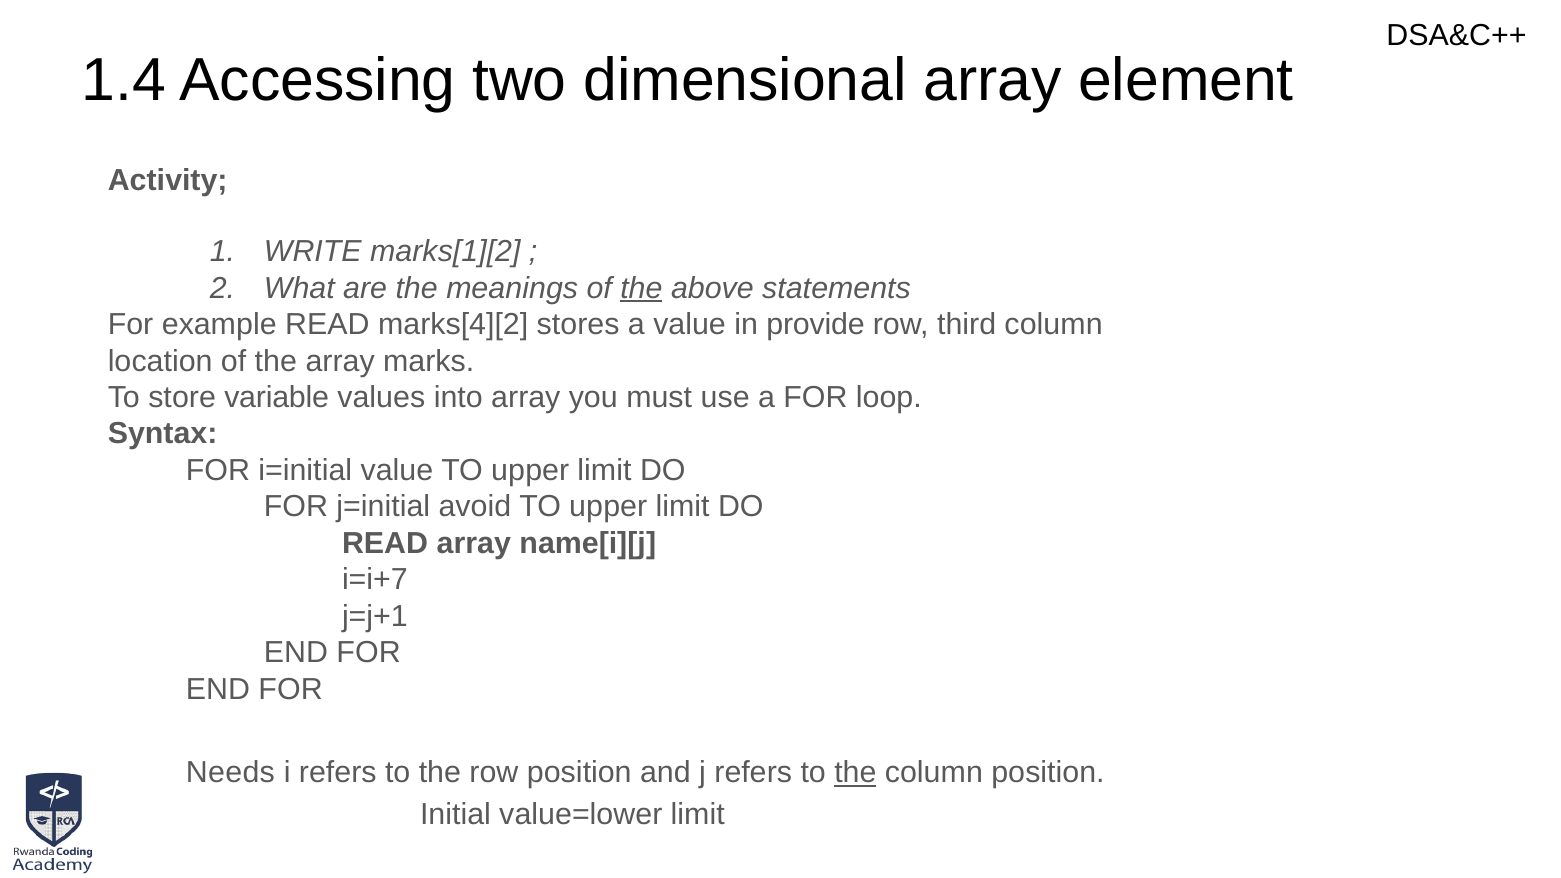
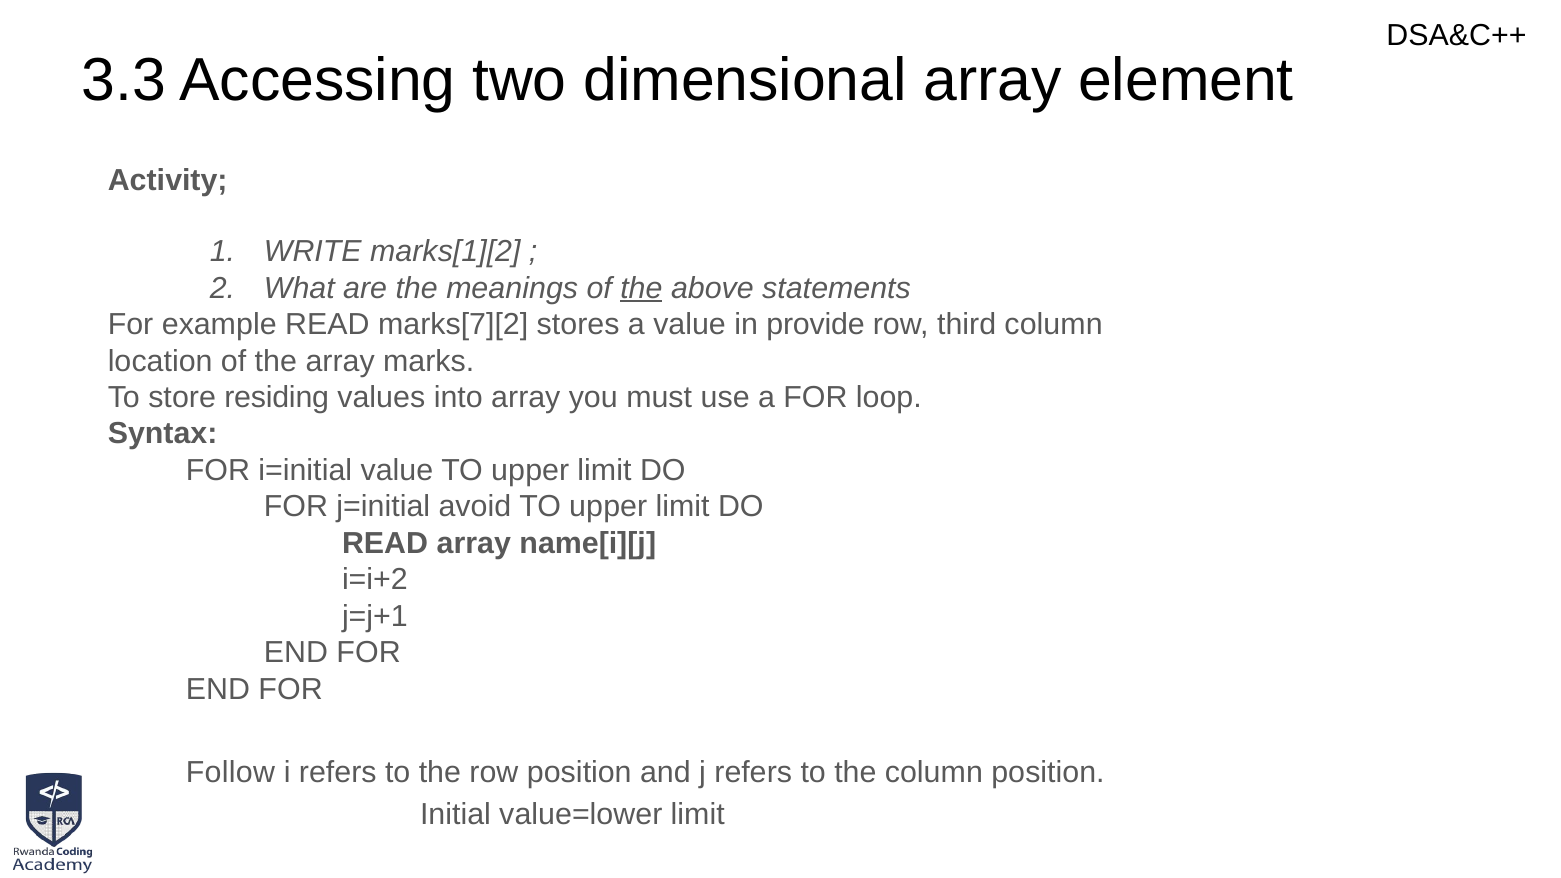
1.4: 1.4 -> 3.3
marks[4][2: marks[4][2 -> marks[7][2
variable: variable -> residing
i=i+7: i=i+7 -> i=i+2
Needs: Needs -> Follow
the at (855, 773) underline: present -> none
